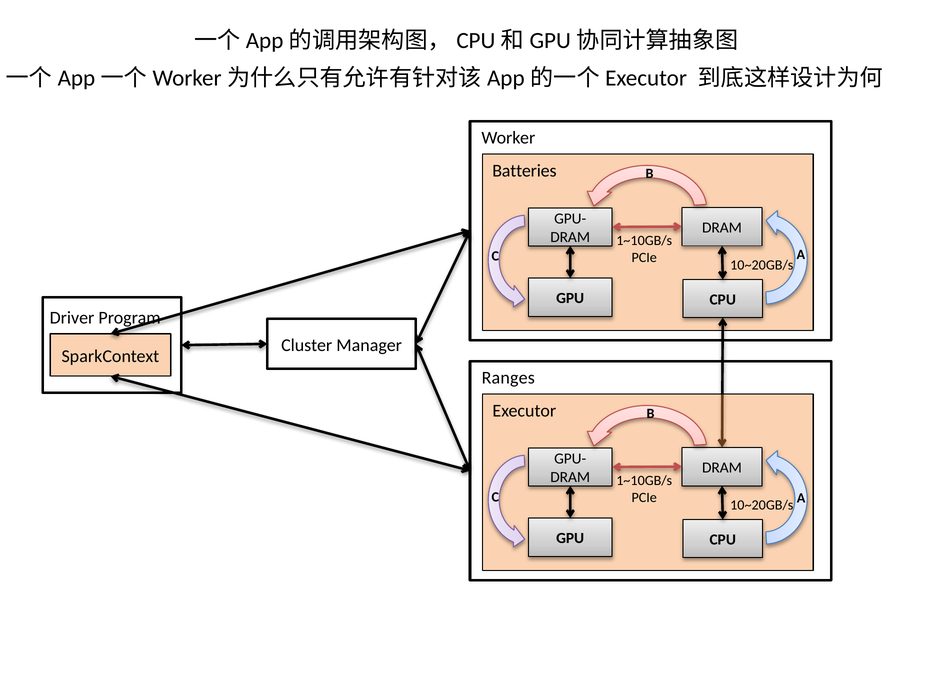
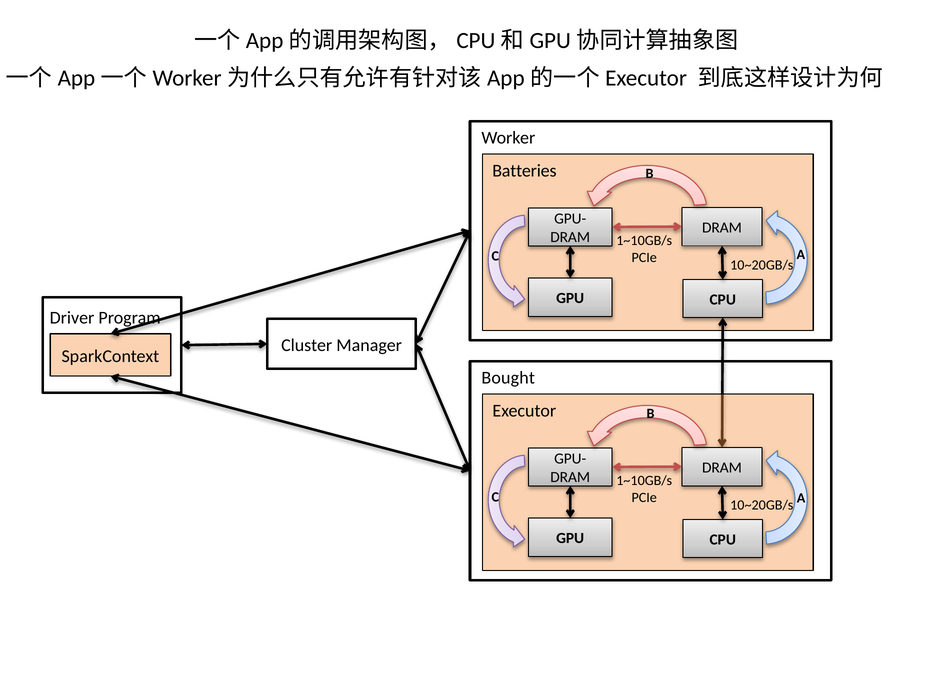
Ranges: Ranges -> Bought
